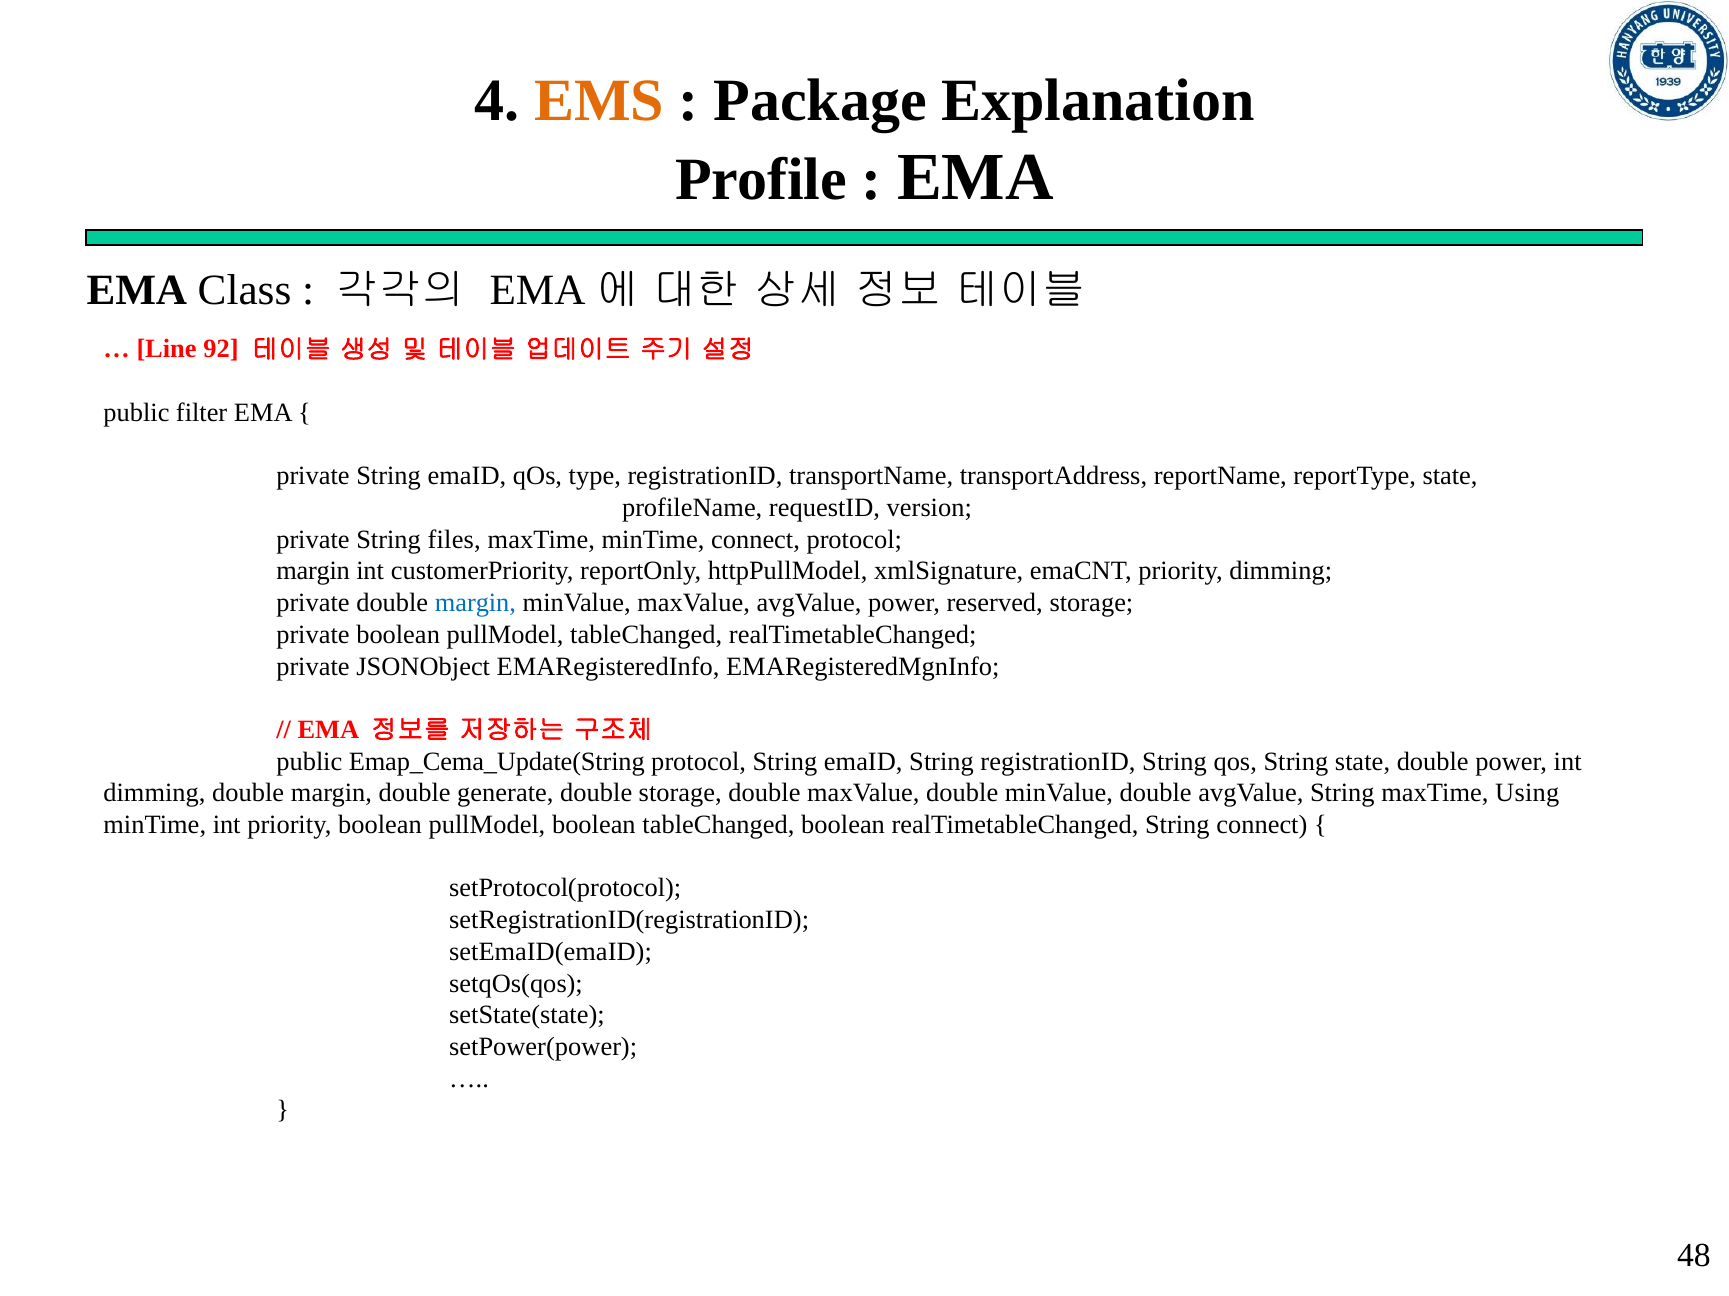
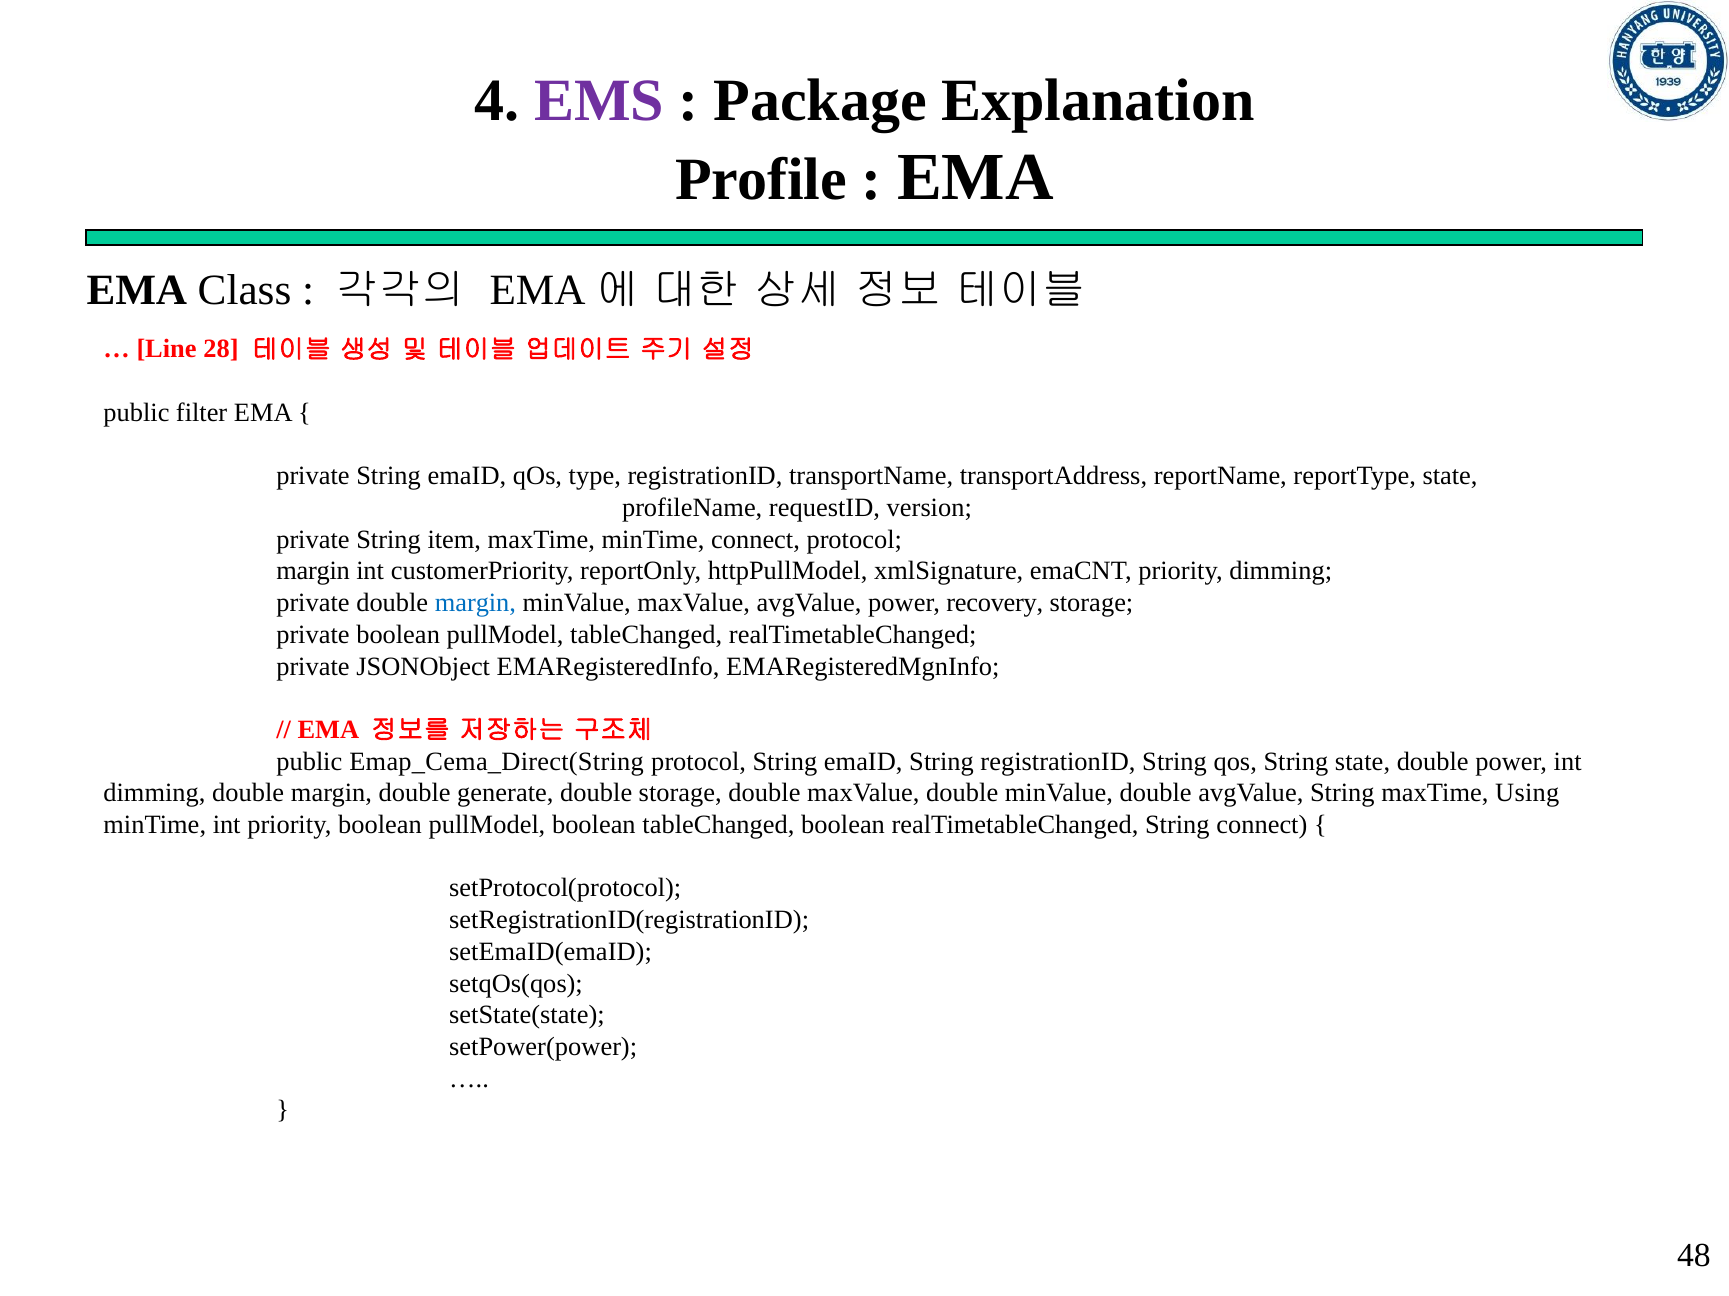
EMS colour: orange -> purple
92: 92 -> 28
files: files -> item
reserved: reserved -> recovery
Emap_Cema_Update(String: Emap_Cema_Update(String -> Emap_Cema_Direct(String
